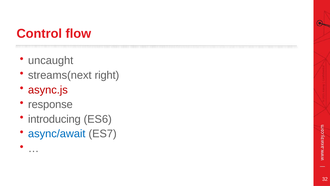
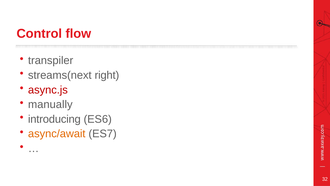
uncaught: uncaught -> transpiler
response: response -> manually
async/await colour: blue -> orange
